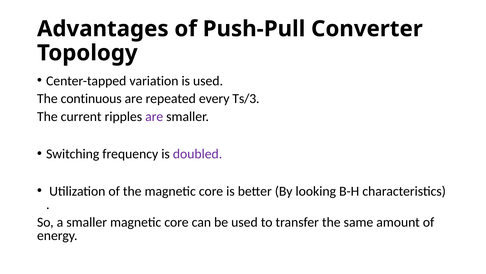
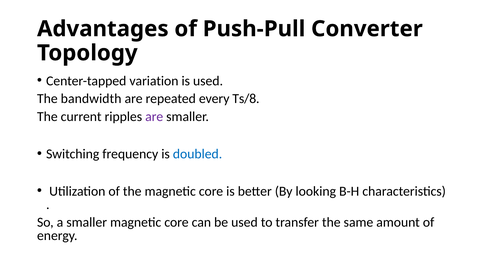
continuous: continuous -> bandwidth
Ts/3: Ts/3 -> Ts/8
doubled colour: purple -> blue
